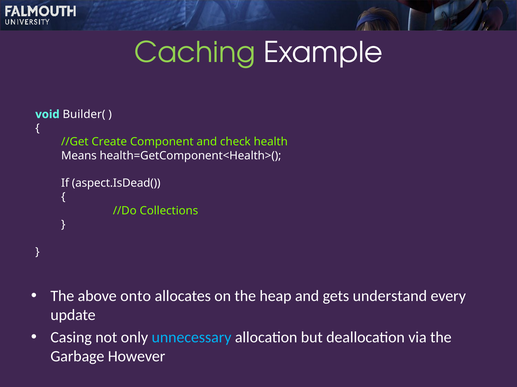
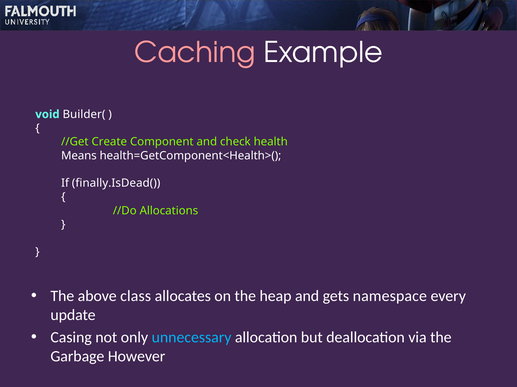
Caching colour: light green -> pink
aspect.IsDead(: aspect.IsDead( -> finally.IsDead(
Collections: Collections -> Allocations
onto: onto -> class
understand: understand -> namespace
